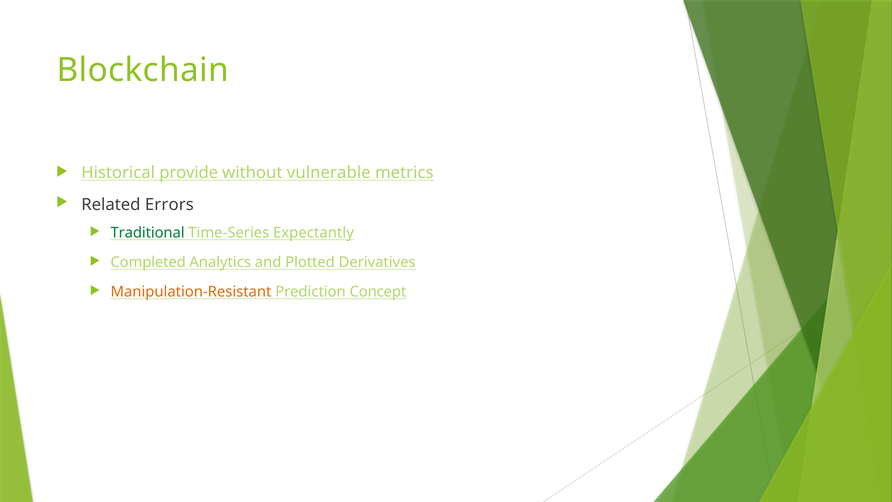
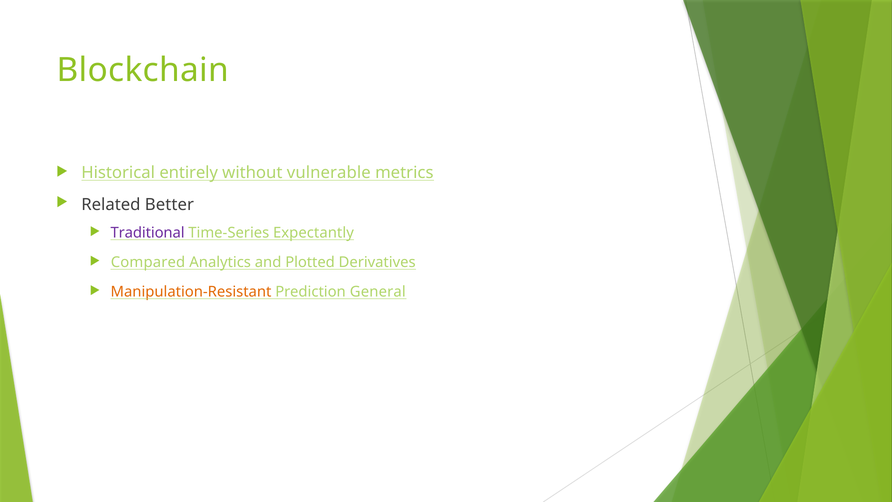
provide: provide -> entirely
Errors: Errors -> Better
Traditional colour: green -> purple
Completed: Completed -> Compared
Concept: Concept -> General
